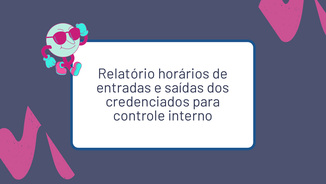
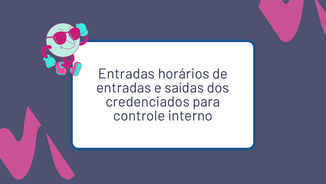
Relatório at (126, 74): Relatório -> Entradas
